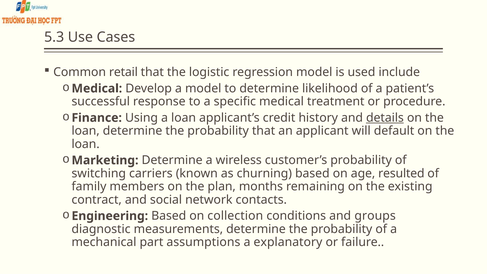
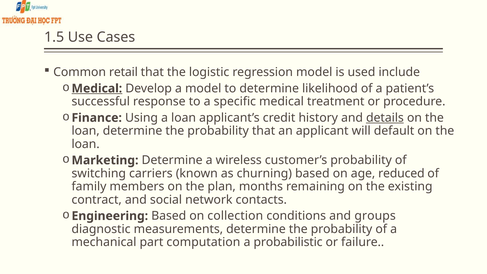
5.3: 5.3 -> 1.5
Medical at (97, 88) underline: none -> present
resulted: resulted -> reduced
assumptions: assumptions -> computation
explanatory: explanatory -> probabilistic
